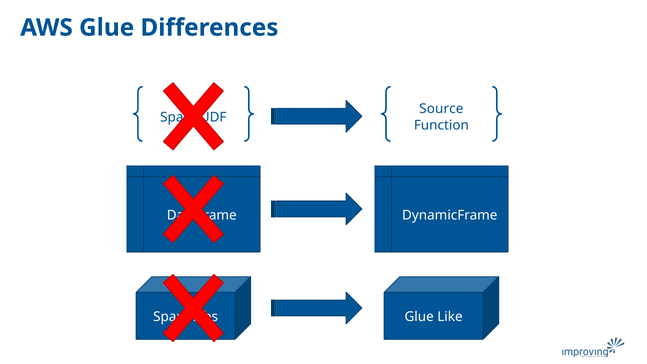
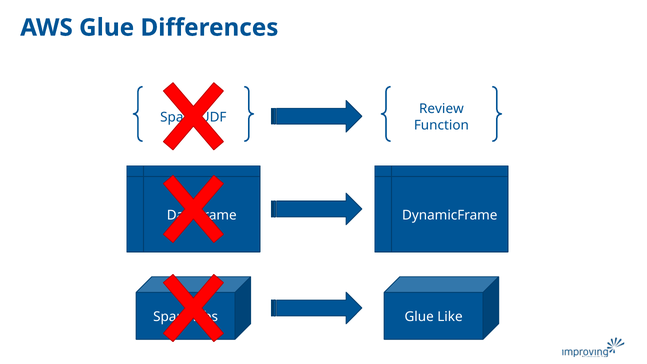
Source: Source -> Review
